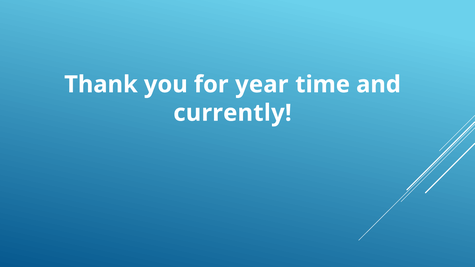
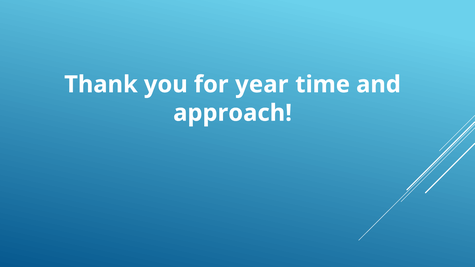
currently: currently -> approach
